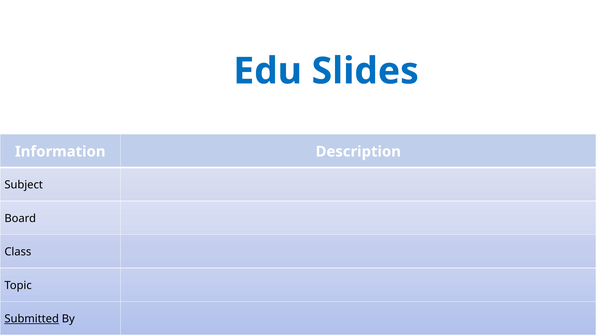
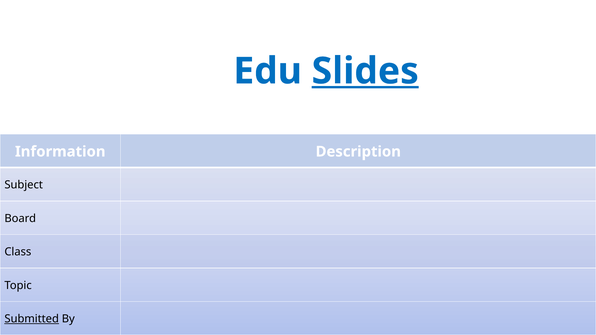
Slides underline: none -> present
